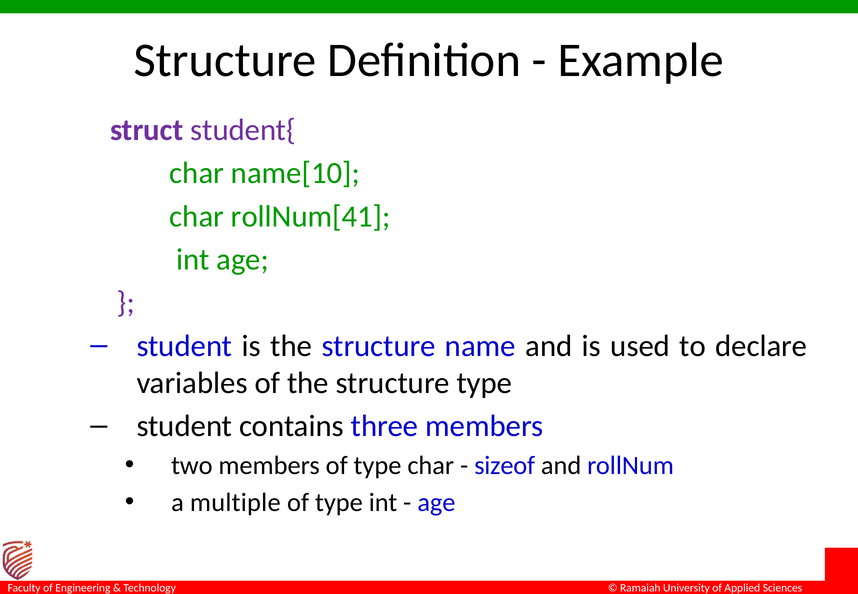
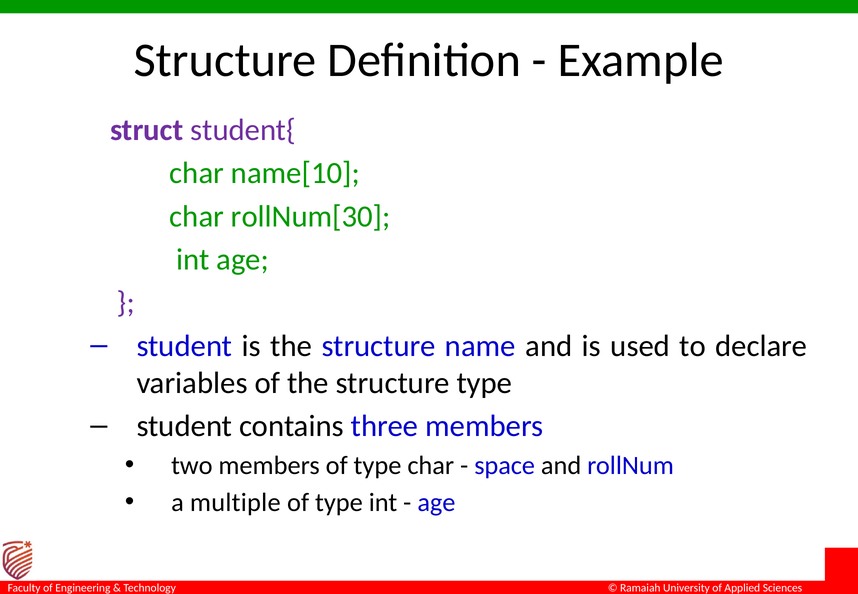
rollNum[41: rollNum[41 -> rollNum[30
sizeof: sizeof -> space
